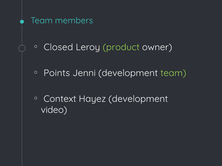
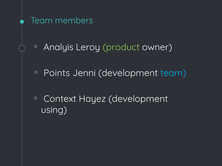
Closed: Closed -> Analyis
team at (173, 73) colour: light green -> light blue
video: video -> using
